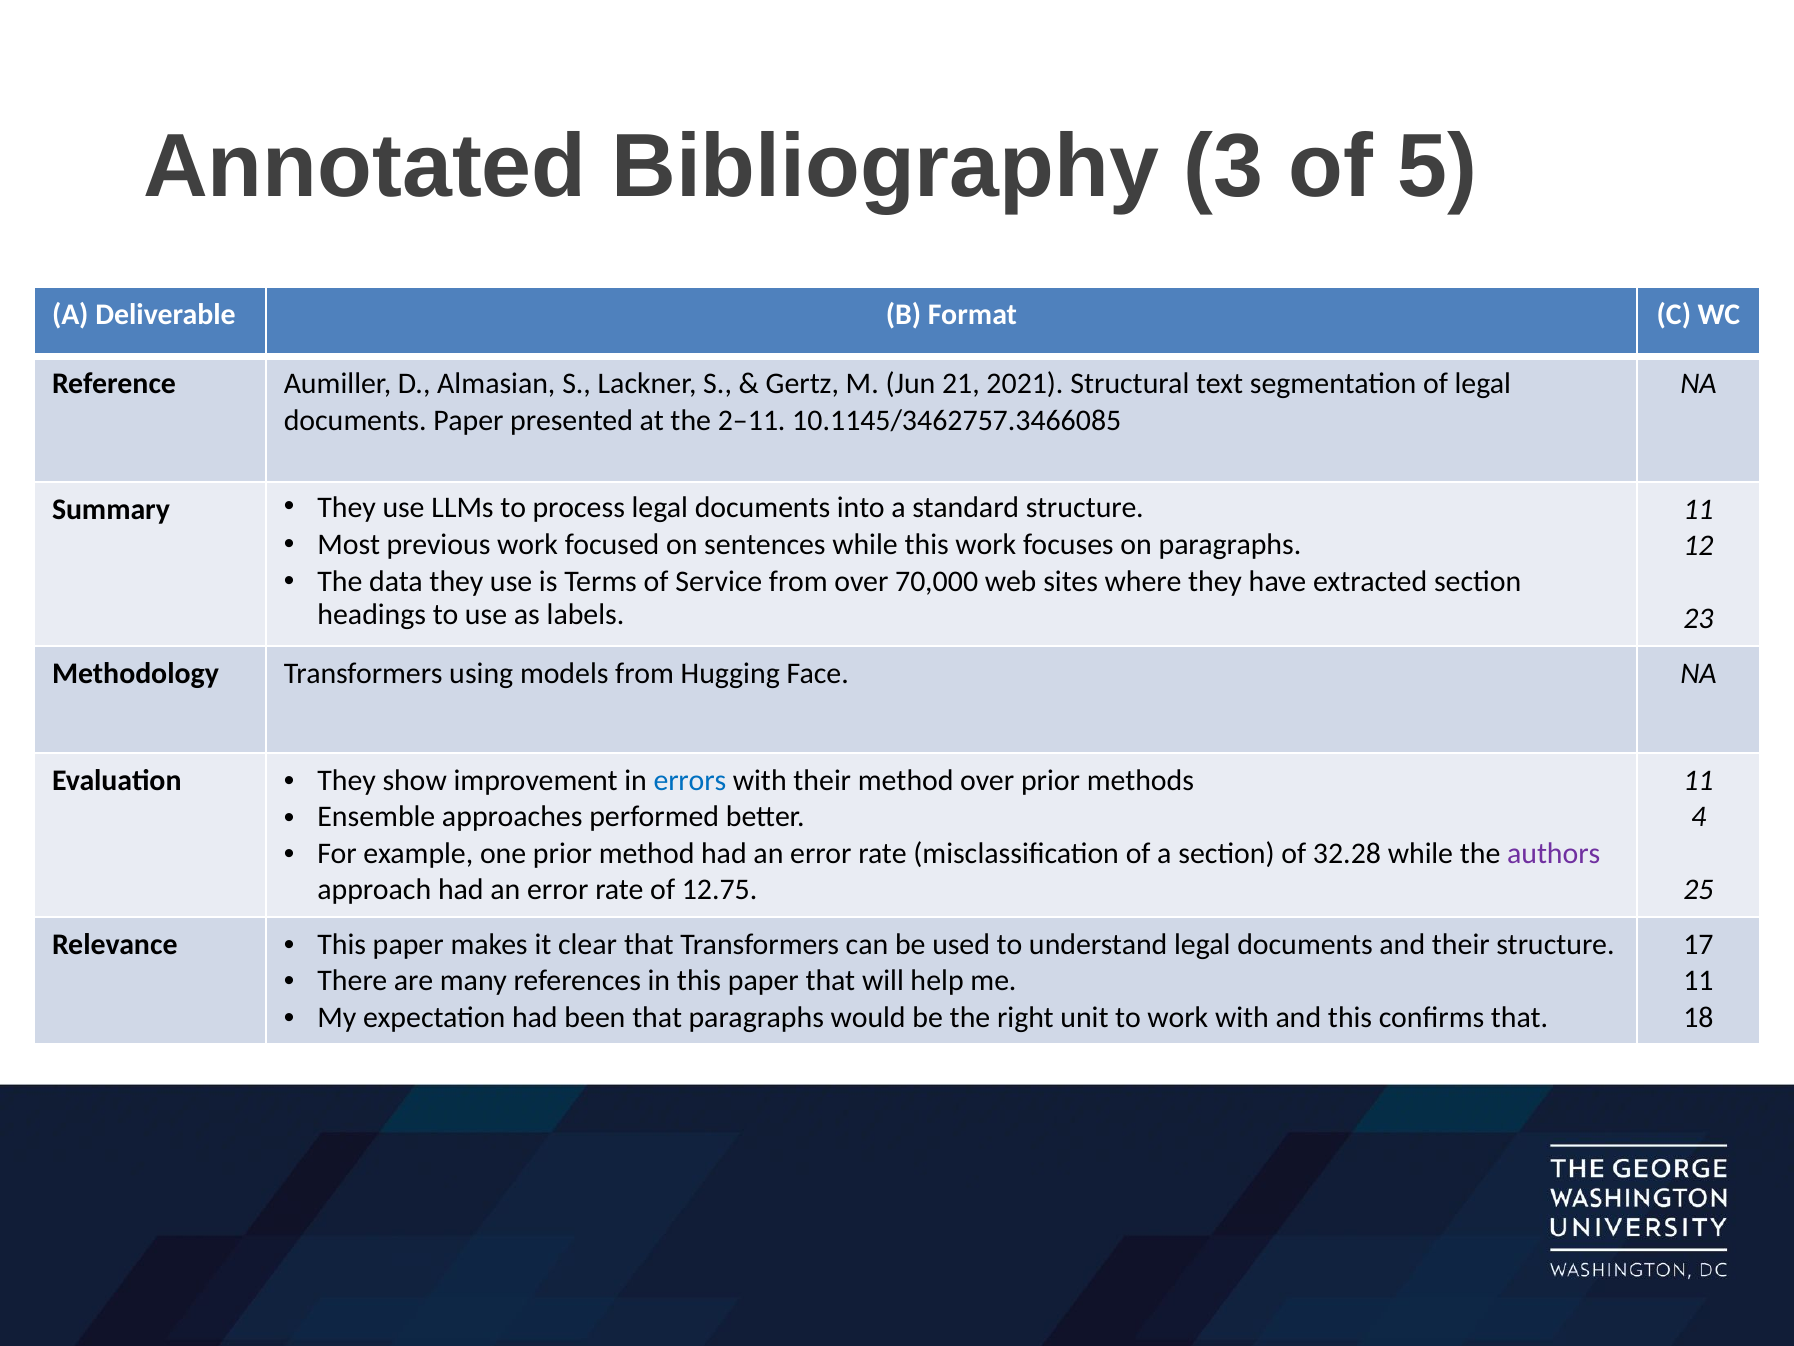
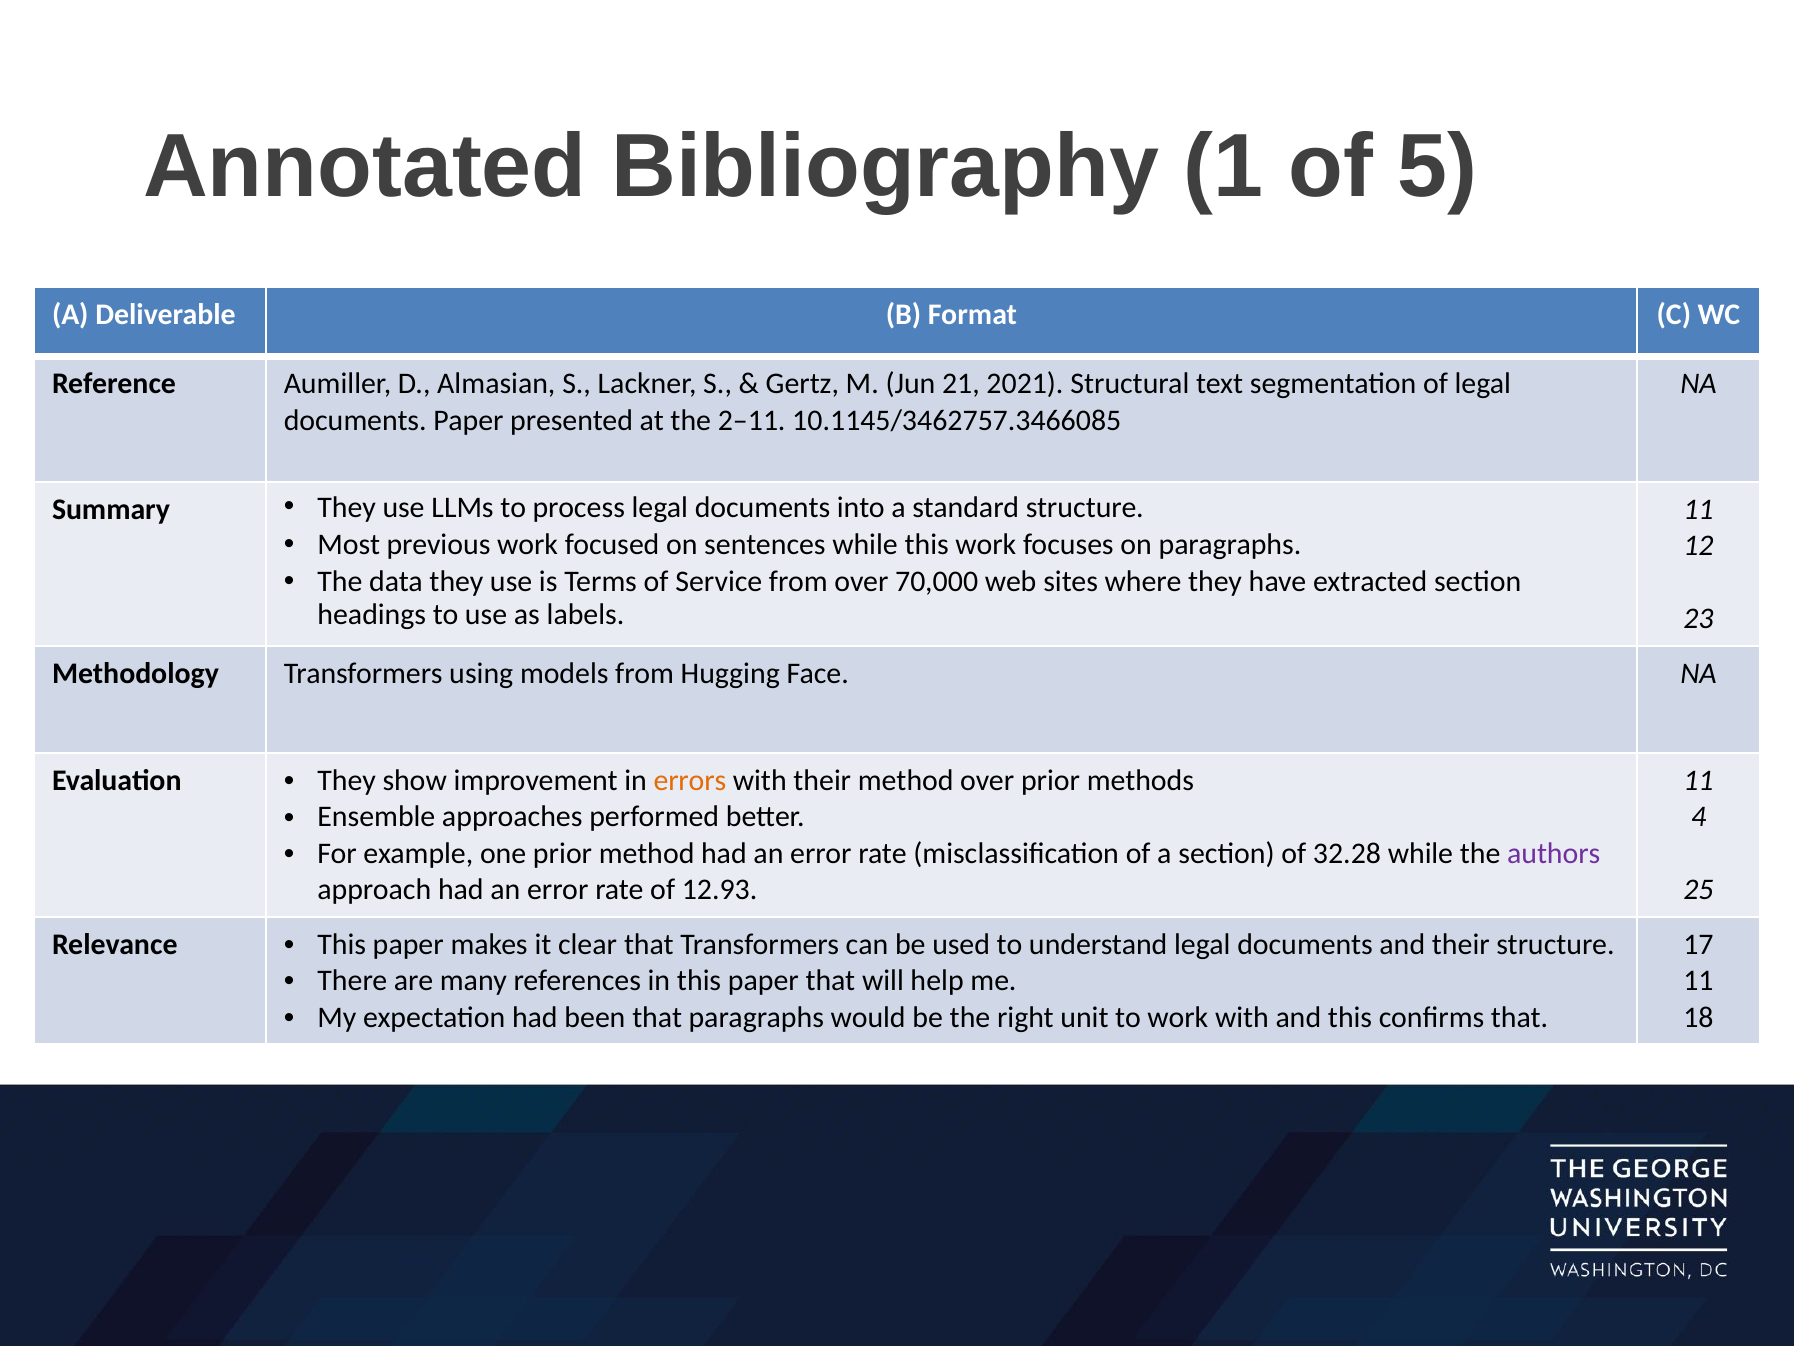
3: 3 -> 1
errors colour: blue -> orange
12.75: 12.75 -> 12.93
